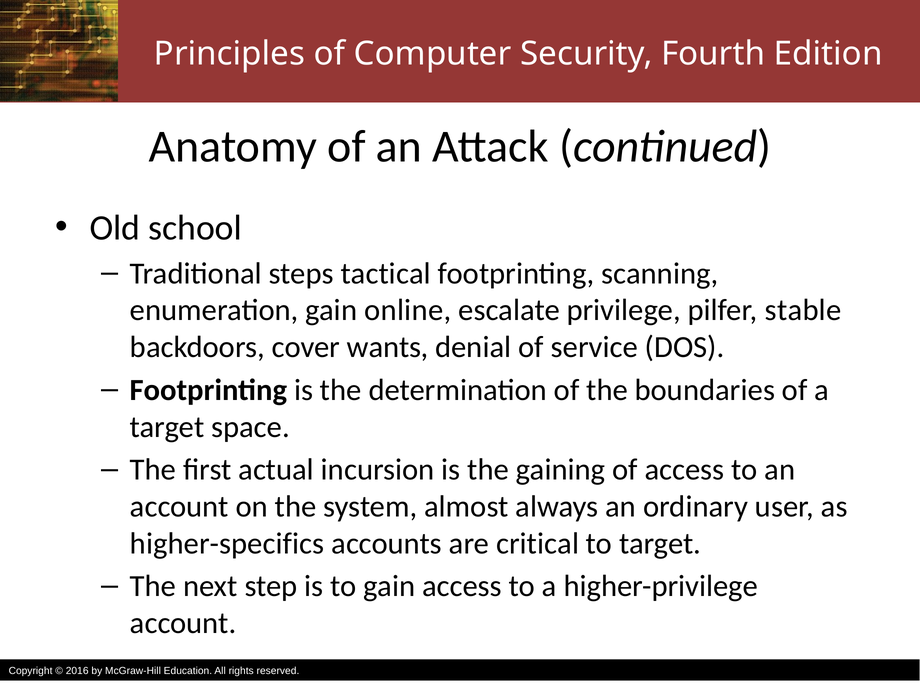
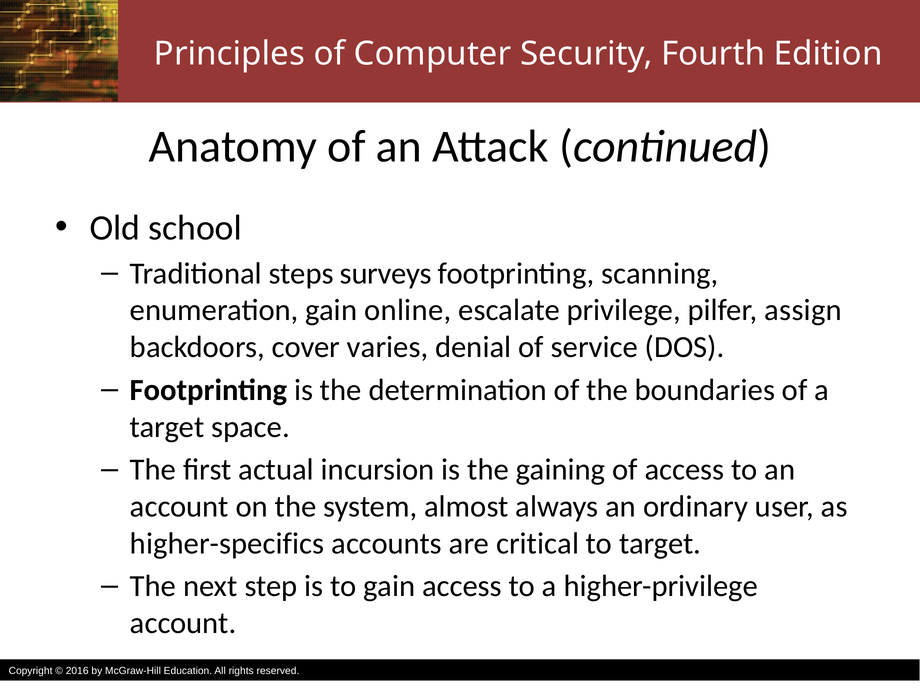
tactical: tactical -> surveys
stable: stable -> assign
wants: wants -> varies
